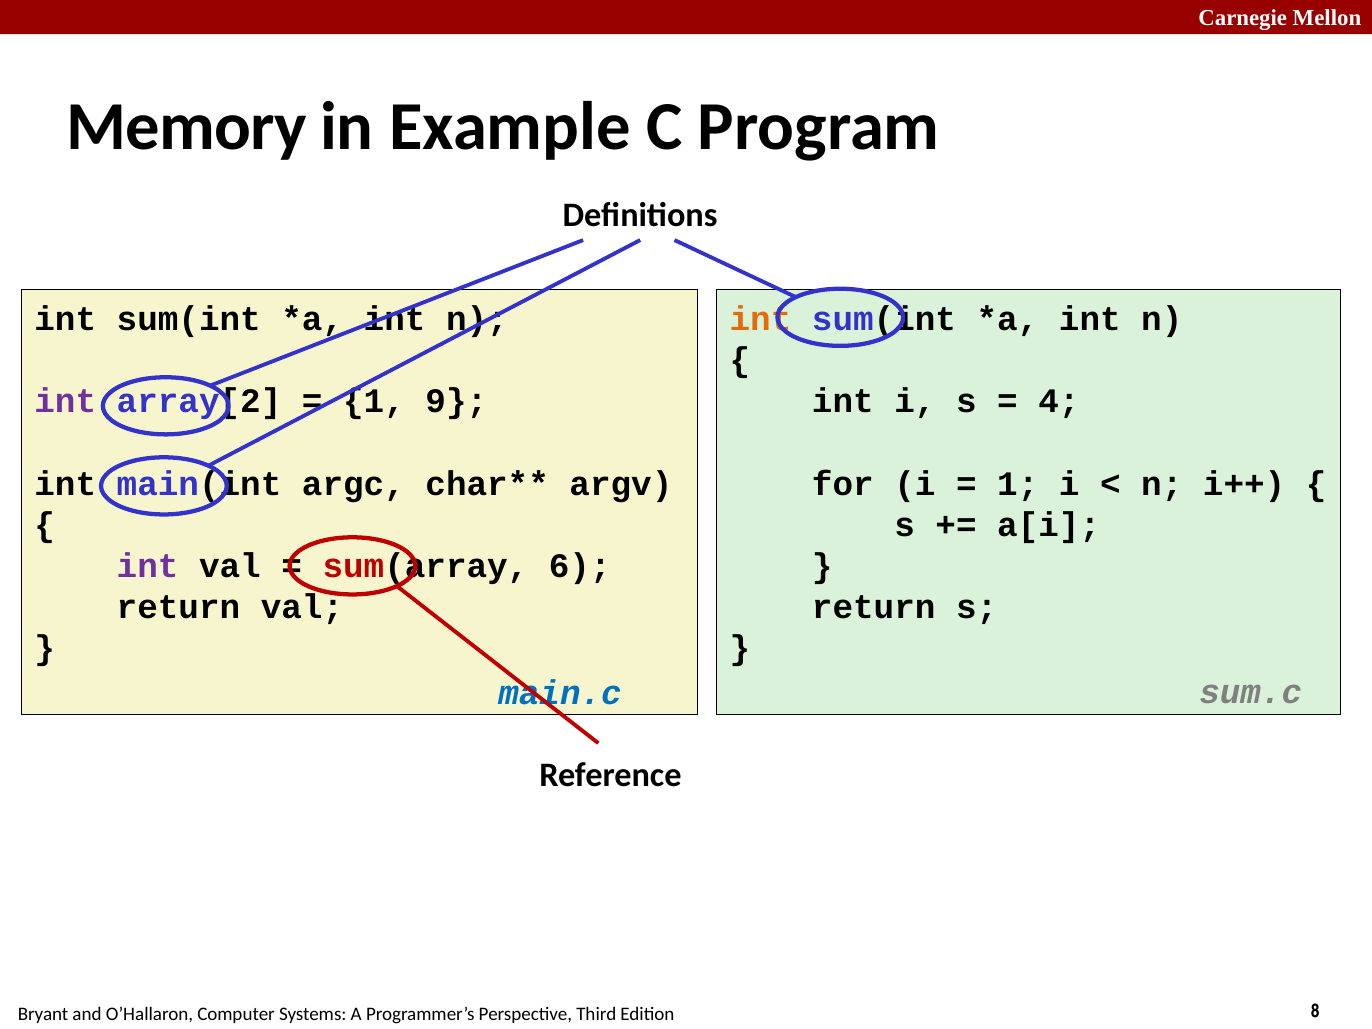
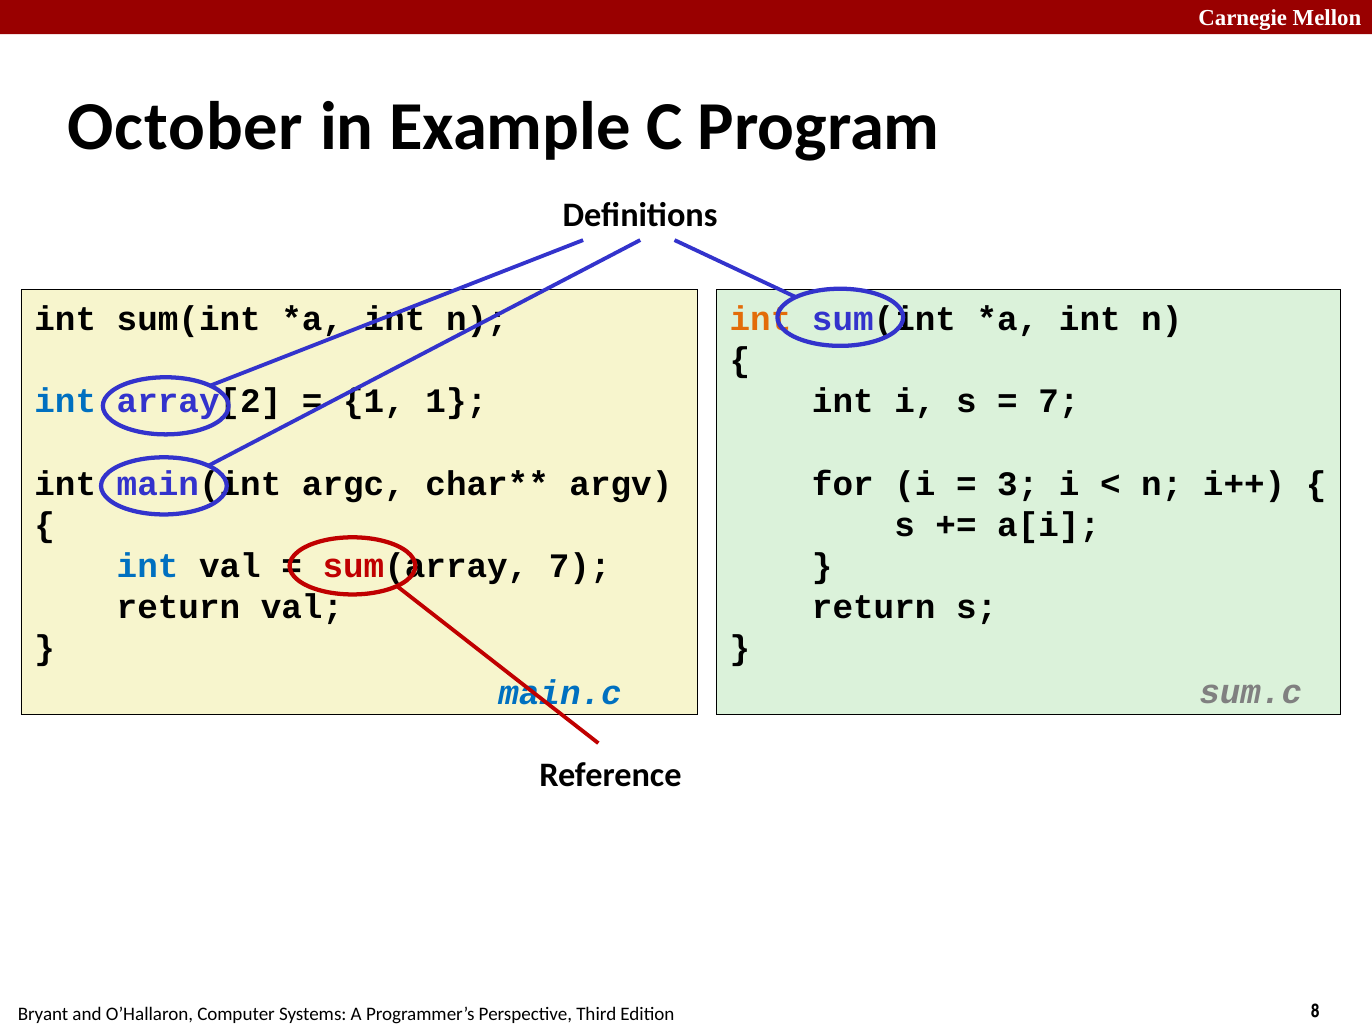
Memory: Memory -> October
int at (65, 401) colour: purple -> blue
1 9: 9 -> 1
4 at (1059, 401): 4 -> 7
1 at (1018, 484): 1 -> 3
int at (148, 566) colour: purple -> blue
sum(array 6: 6 -> 7
